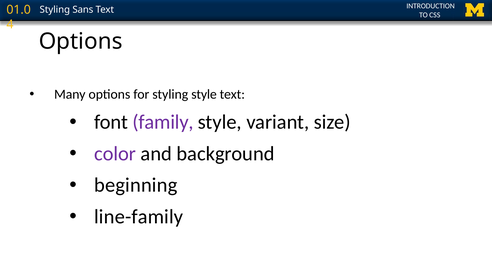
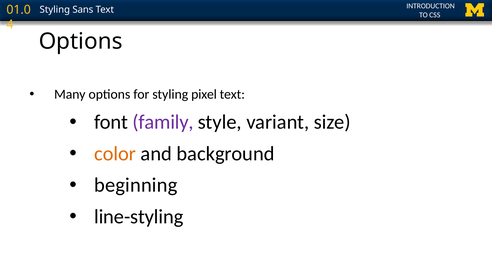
styling style: style -> pixel
color colour: purple -> orange
line-family: line-family -> line-styling
